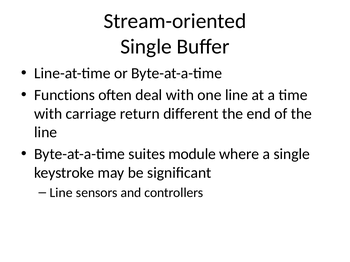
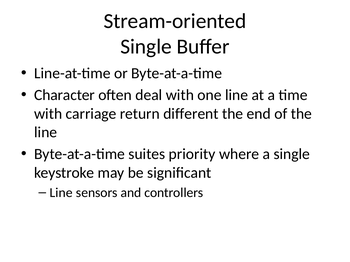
Functions: Functions -> Character
module: module -> priority
